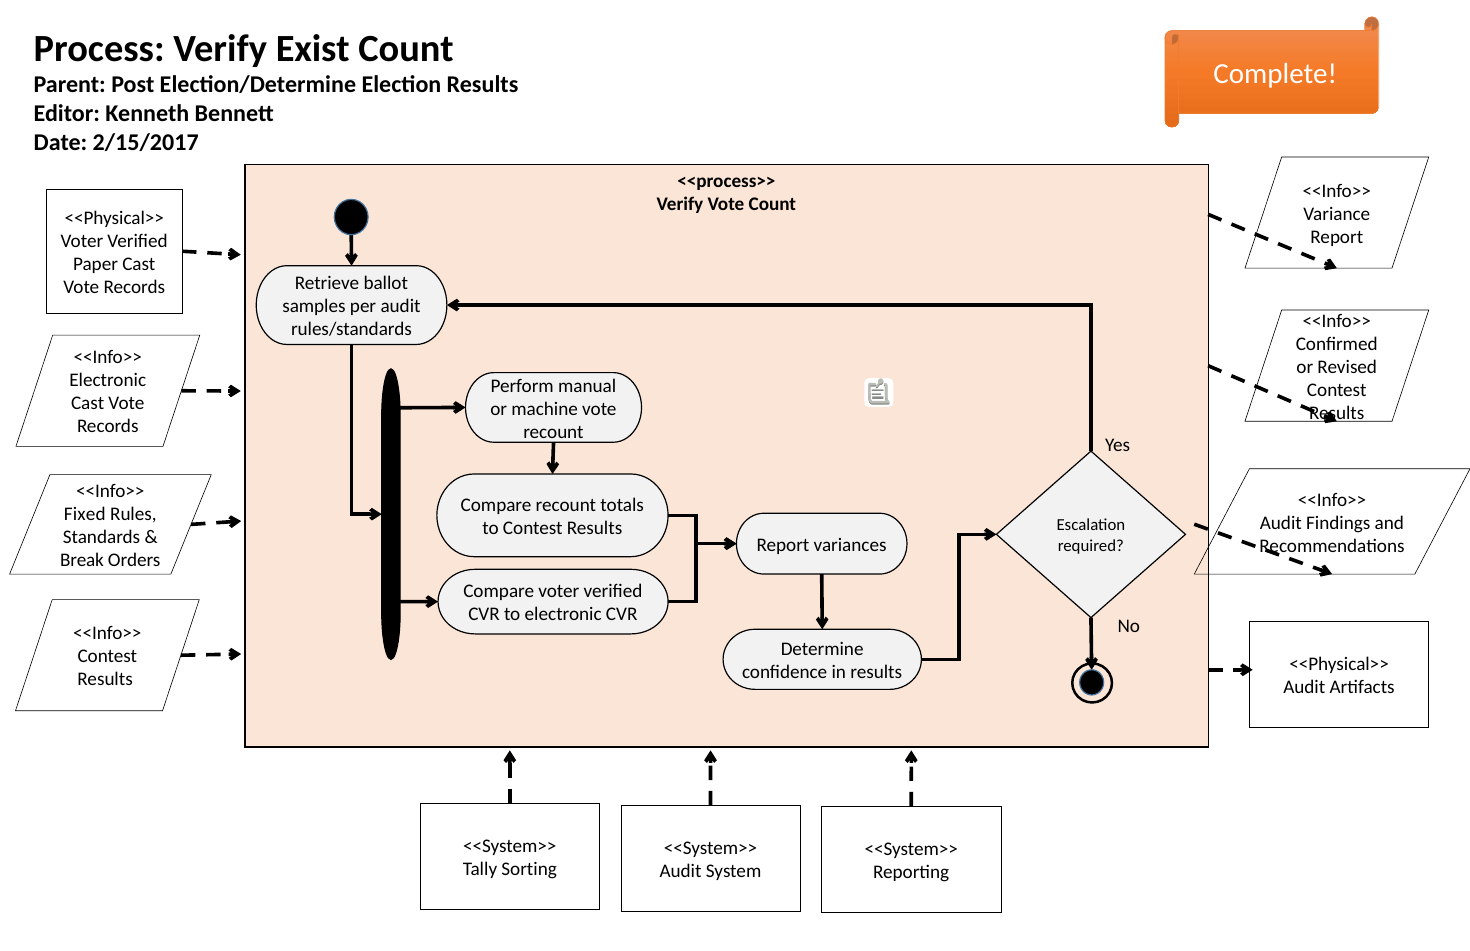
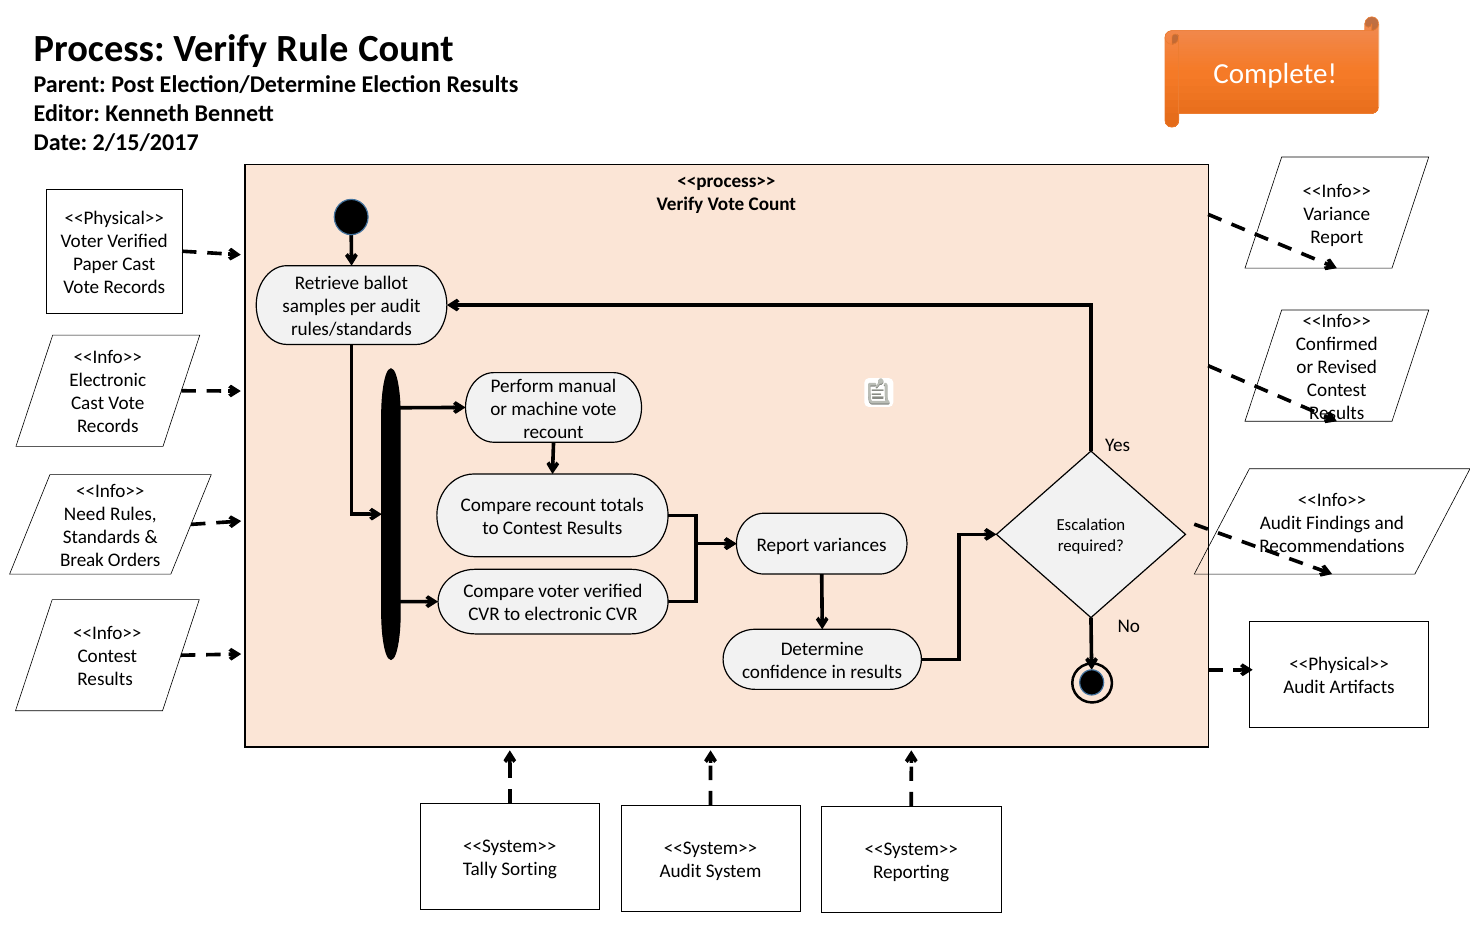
Exist: Exist -> Rule
Fixed: Fixed -> Need
